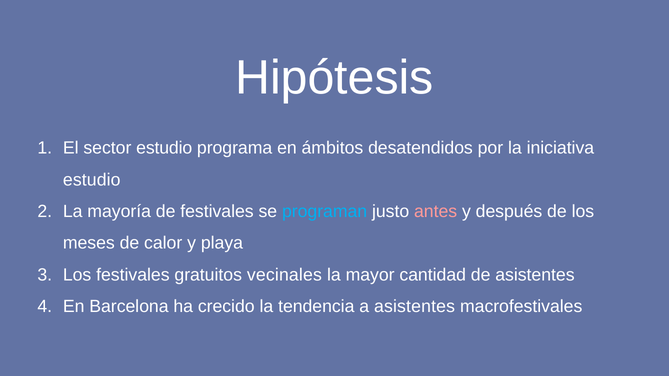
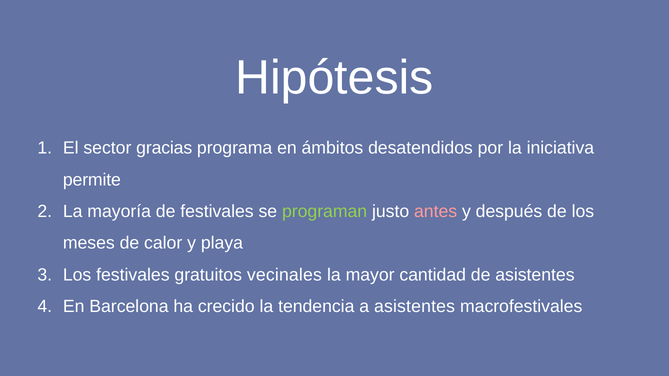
sector estudio: estudio -> gracias
estudio at (92, 180): estudio -> permite
programan colour: light blue -> light green
